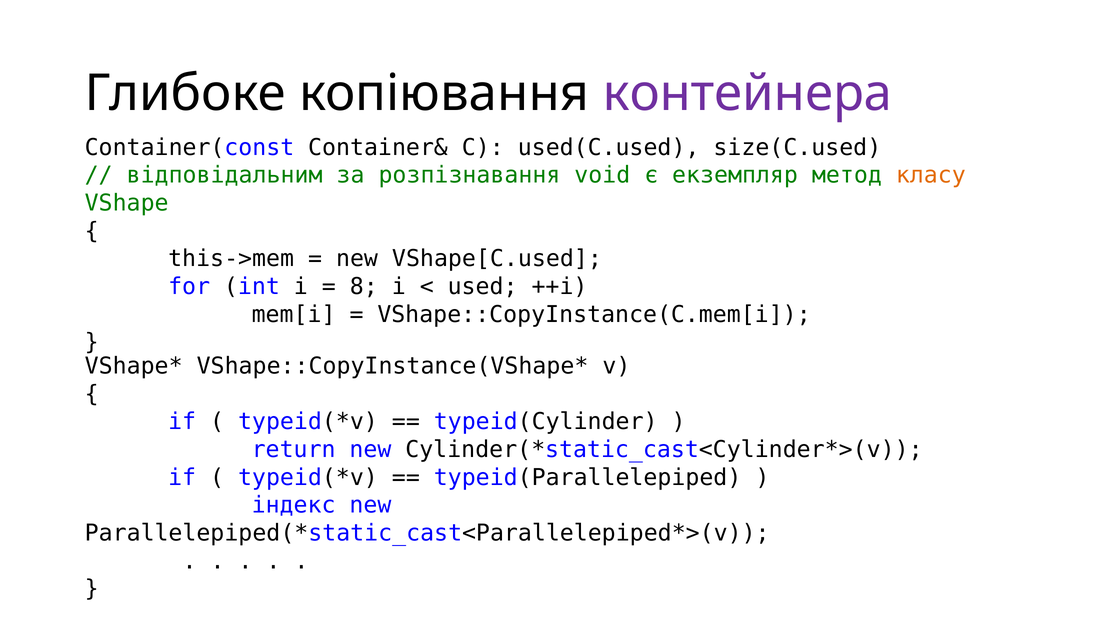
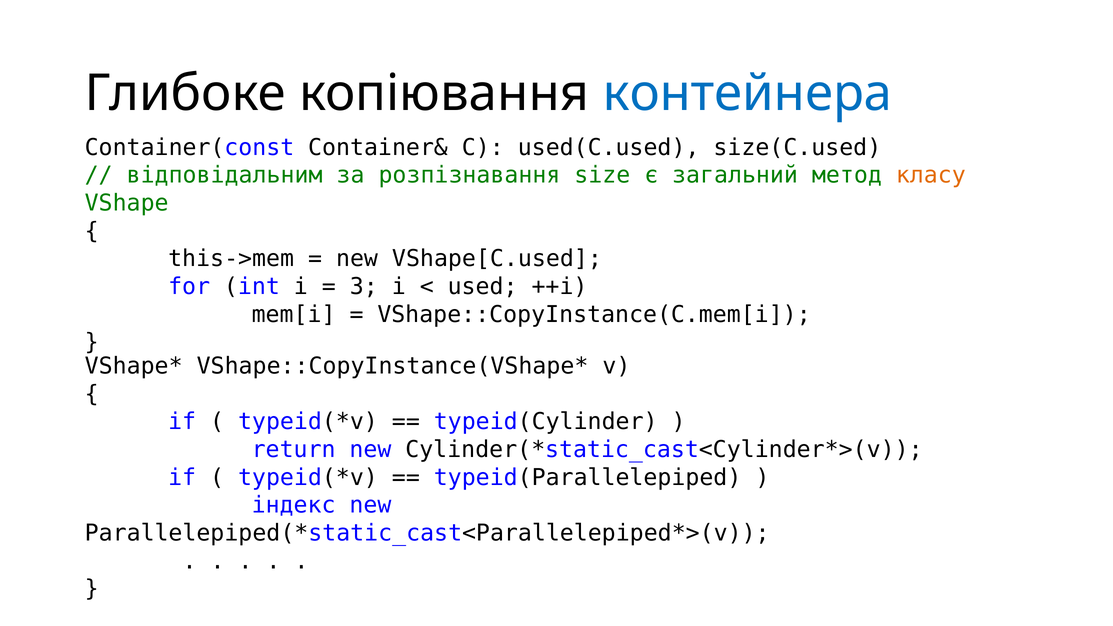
контейнера colour: purple -> blue
void: void -> size
екземпляр: екземпляр -> загальний
8: 8 -> 3
